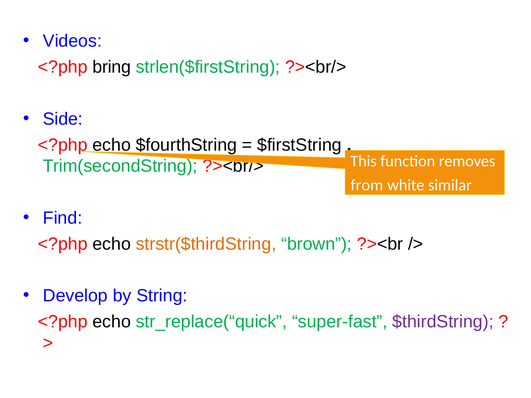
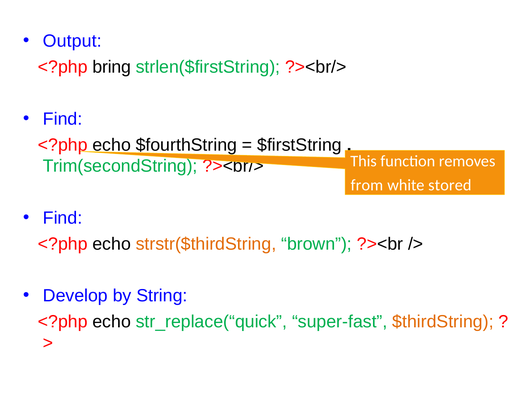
Videos: Videos -> Output
Side at (63, 119): Side -> Find
similar: similar -> stored
$thirdString colour: purple -> orange
